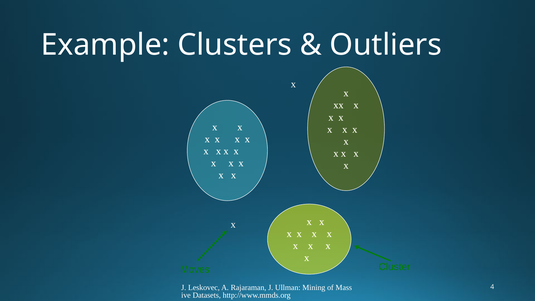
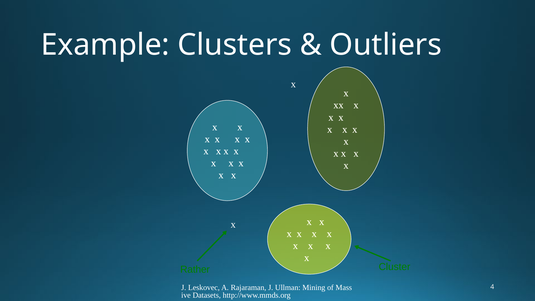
Moves: Moves -> Rather
